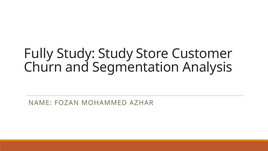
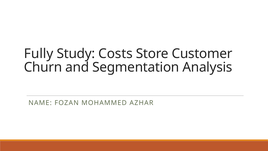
Study Study: Study -> Costs
